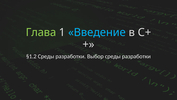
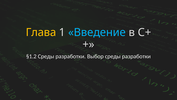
Глава colour: light green -> yellow
